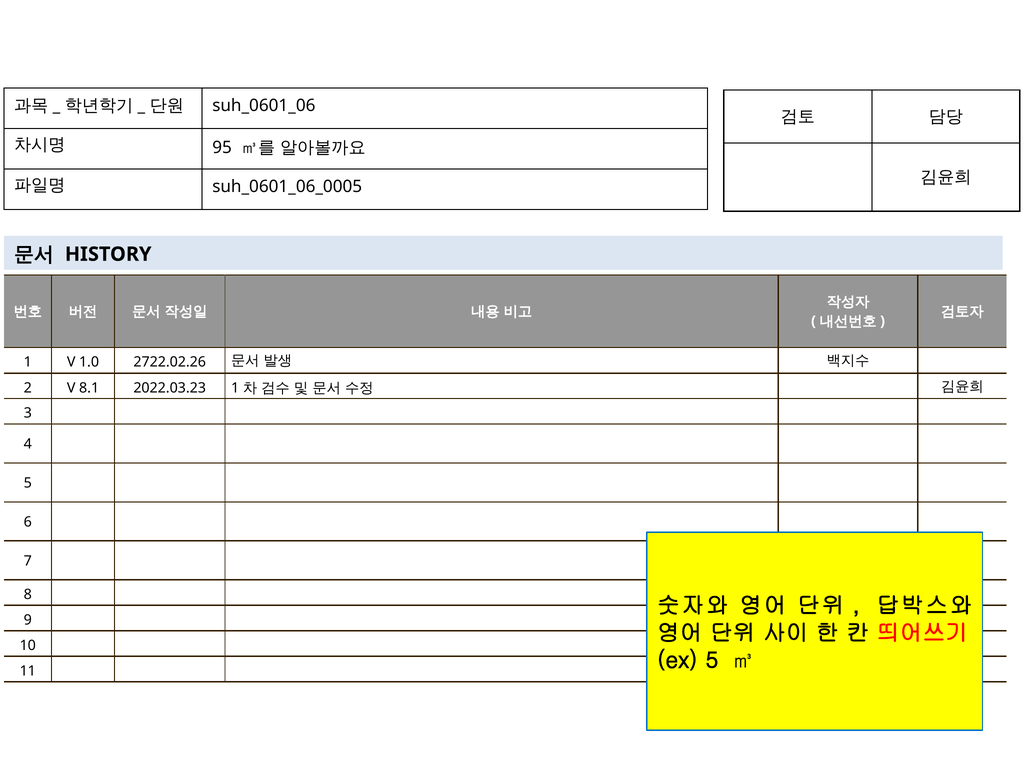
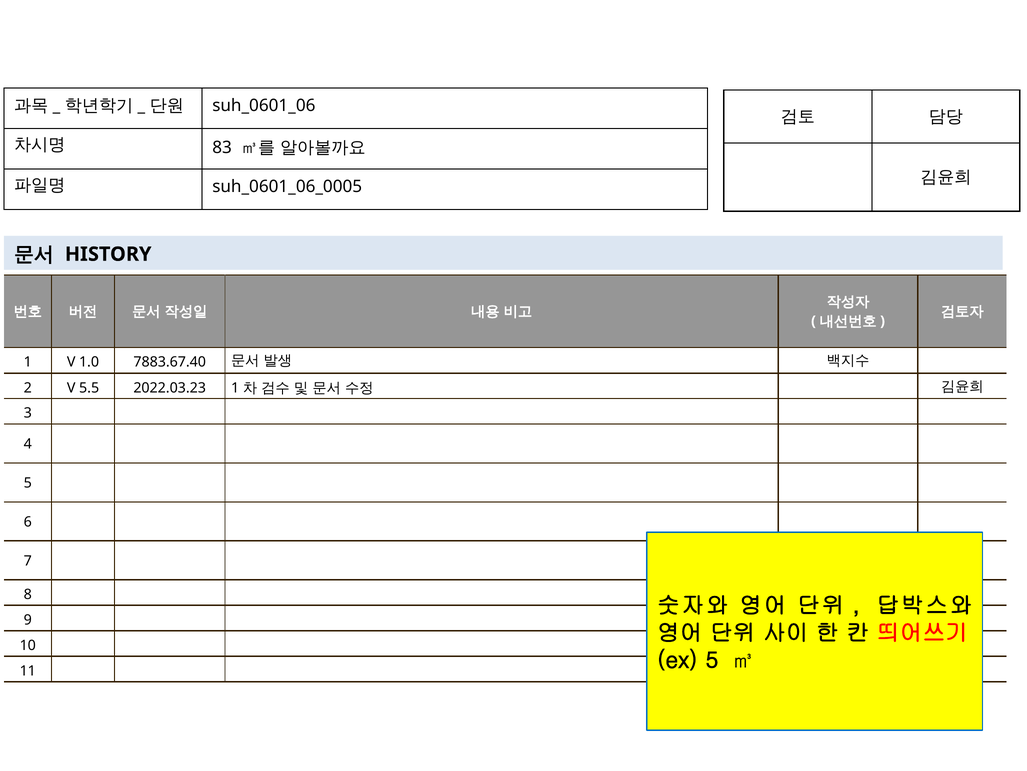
95: 95 -> 83
2722.02.26: 2722.02.26 -> 7883.67.40
8.1: 8.1 -> 5.5
